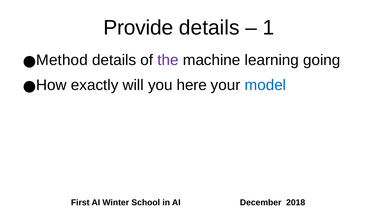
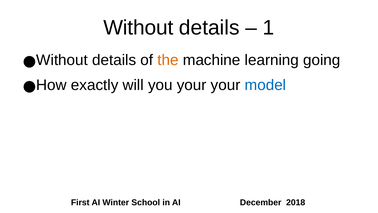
Provide at (138, 28): Provide -> Without
Method at (62, 60): Method -> Without
the colour: purple -> orange
you here: here -> your
